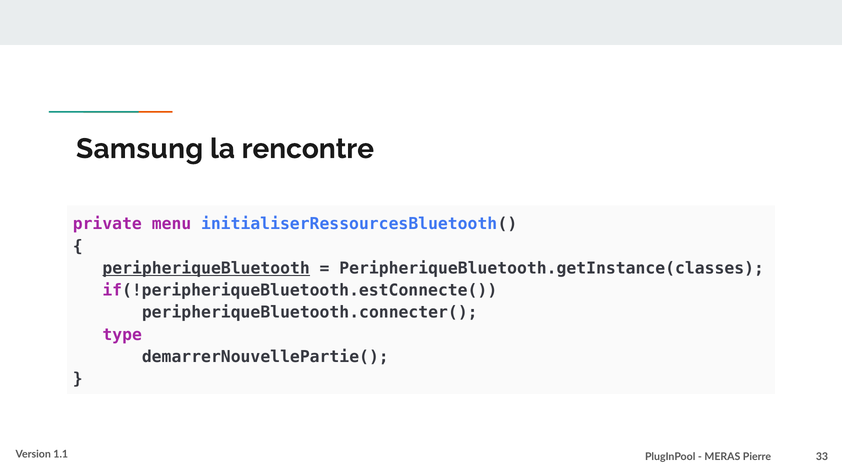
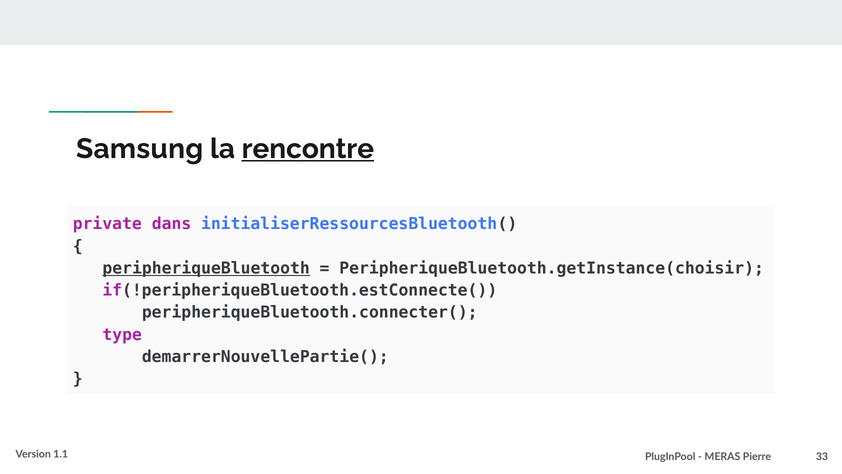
rencontre underline: none -> present
menu: menu -> dans
PeripheriqueBluetooth.getInstance(classes: PeripheriqueBluetooth.getInstance(classes -> PeripheriqueBluetooth.getInstance(choisir
